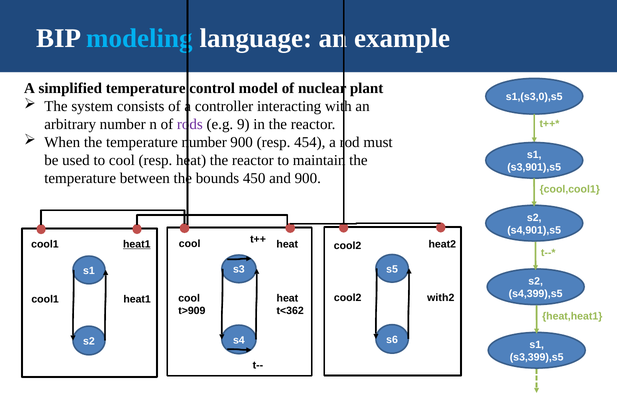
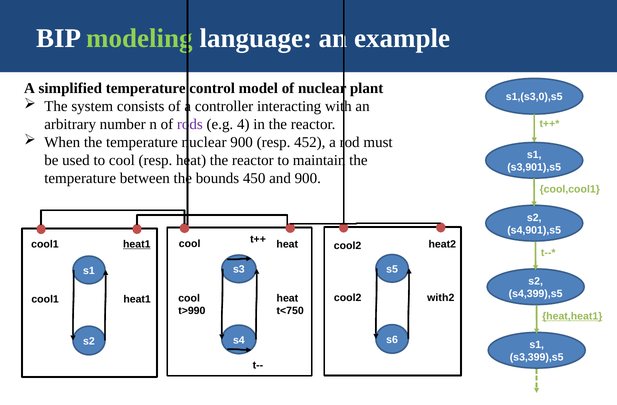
modeling colour: light blue -> light green
9: 9 -> 4
temperature number: number -> nuclear
454: 454 -> 452
t>909: t>909 -> t>990
t<362: t<362 -> t<750
heat,heat1 underline: none -> present
